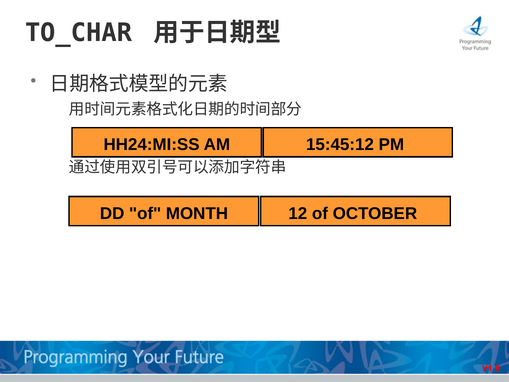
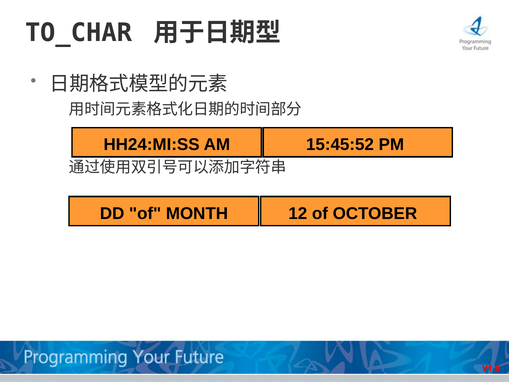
15:45:12: 15:45:12 -> 15:45:52
